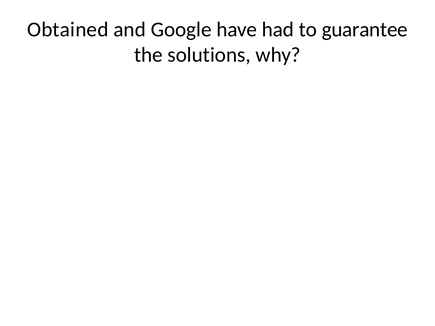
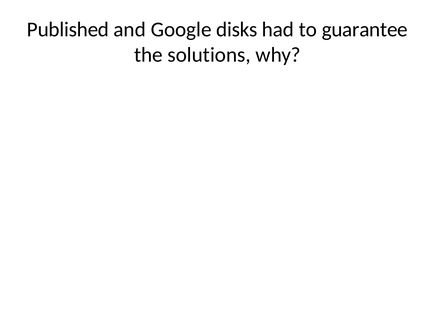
Obtained: Obtained -> Published
have: have -> disks
